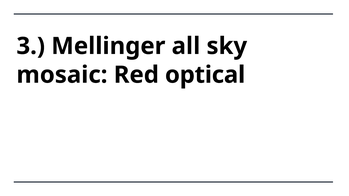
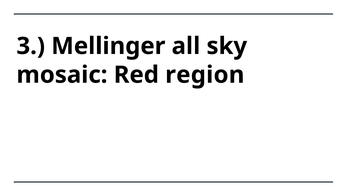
optical: optical -> region
